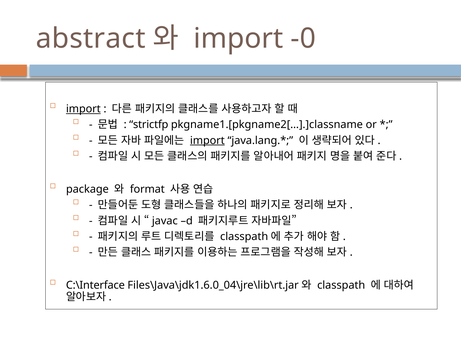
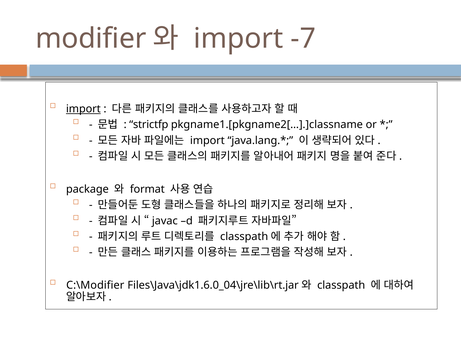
abstract: abstract -> modifier
-0: -0 -> -7
import at (207, 140) underline: present -> none
C:\Interface: C:\Interface -> C:\Modifier
